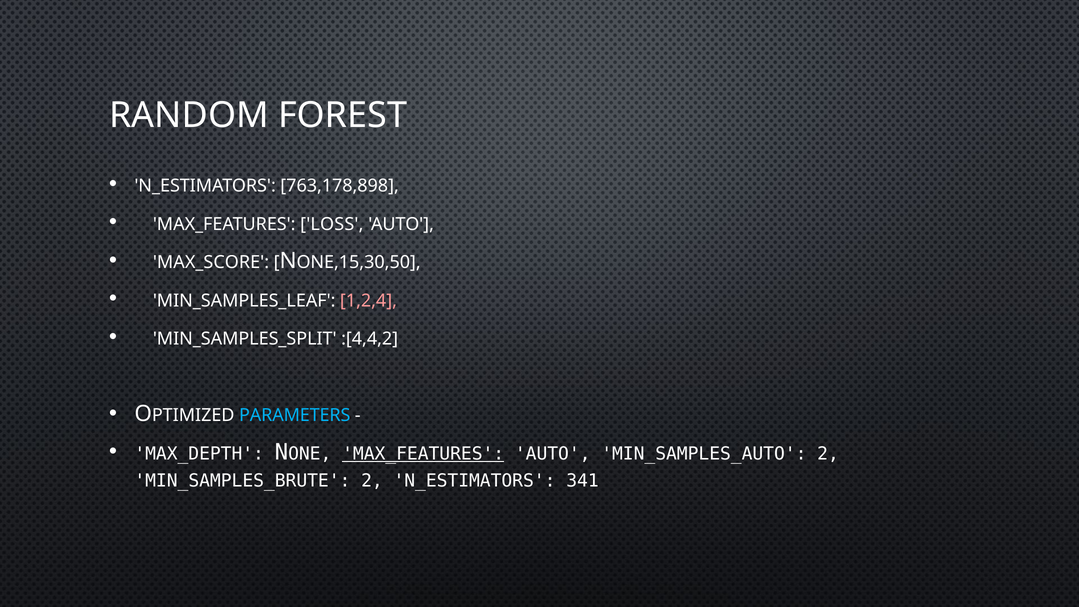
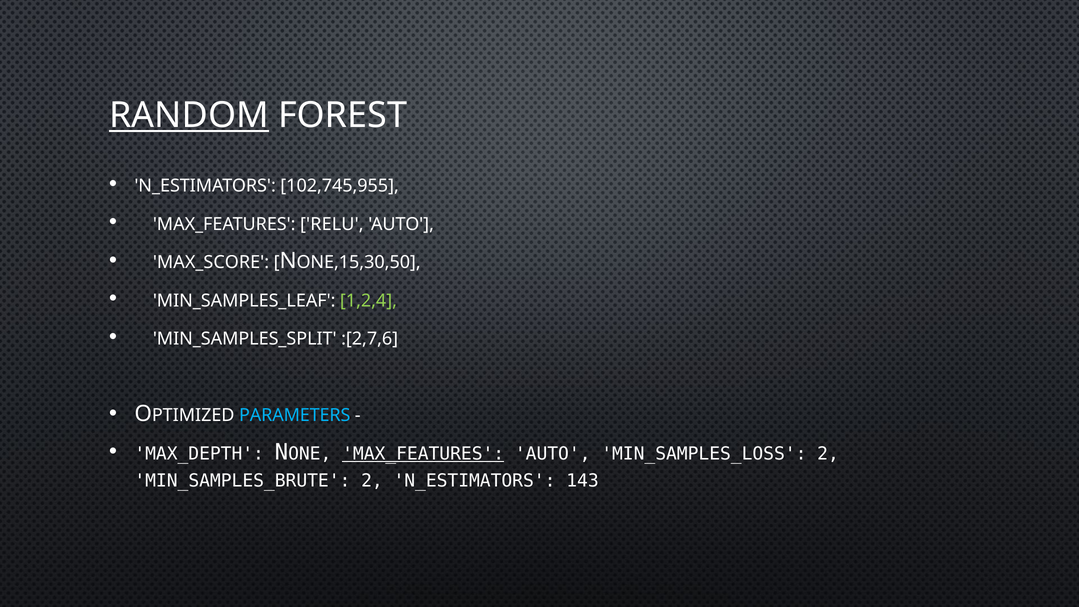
RANDOM underline: none -> present
763,178,898: 763,178,898 -> 102,745,955
LOSS: LOSS -> RELU
1,2,4 colour: pink -> light green
:[4,4,2: :[4,4,2 -> :[2,7,6
MIN_SAMPLES_AUTO: MIN_SAMPLES_AUTO -> MIN_SAMPLES_LOSS
341: 341 -> 143
